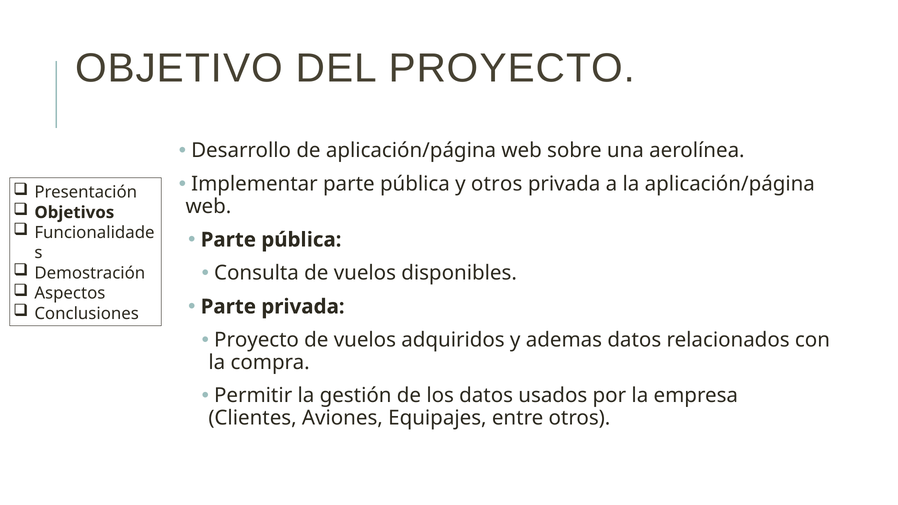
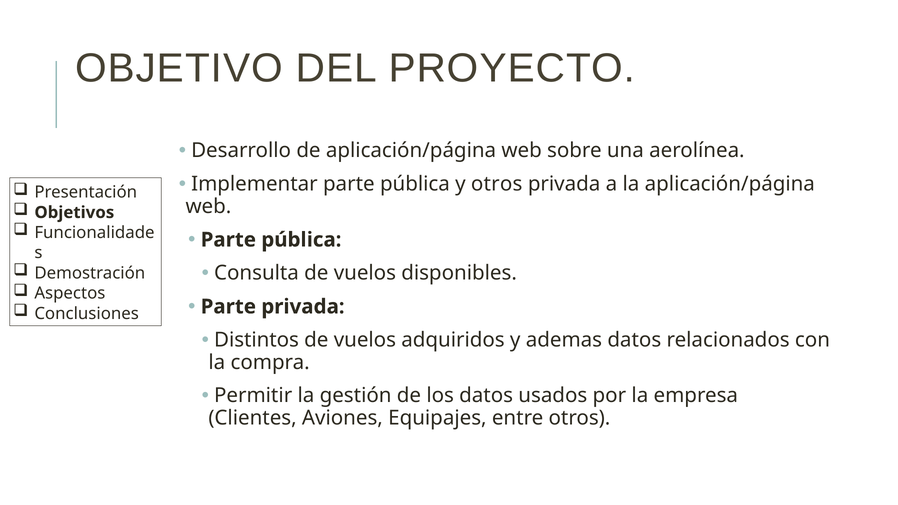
Proyecto at (257, 340): Proyecto -> Distintos
